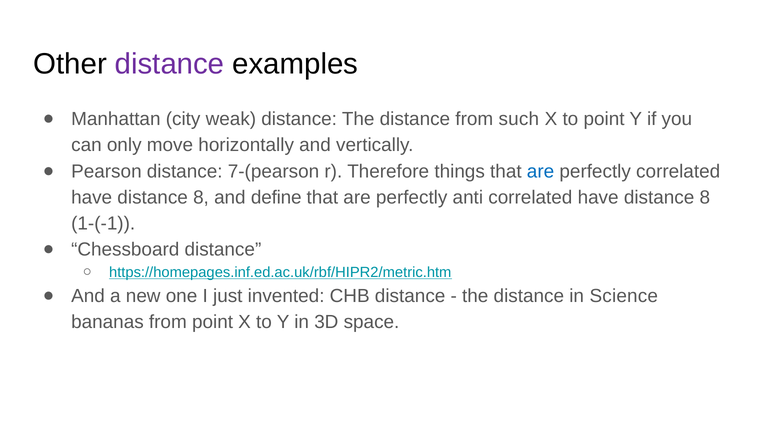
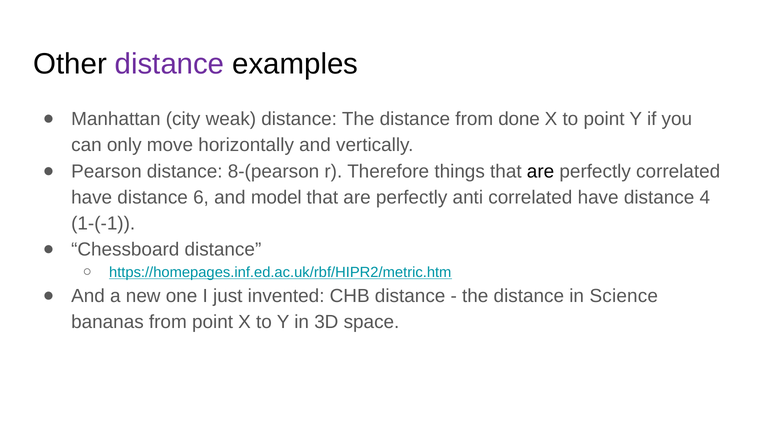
such: such -> done
7-(pearson: 7-(pearson -> 8-(pearson
are at (541, 171) colour: blue -> black
8 at (201, 197): 8 -> 6
define: define -> model
8 at (705, 197): 8 -> 4
